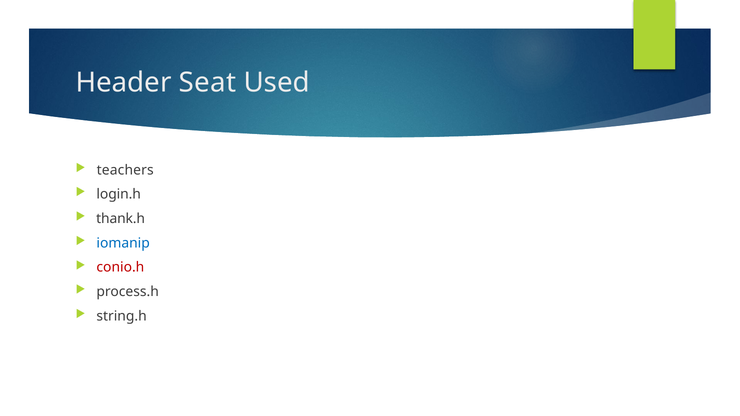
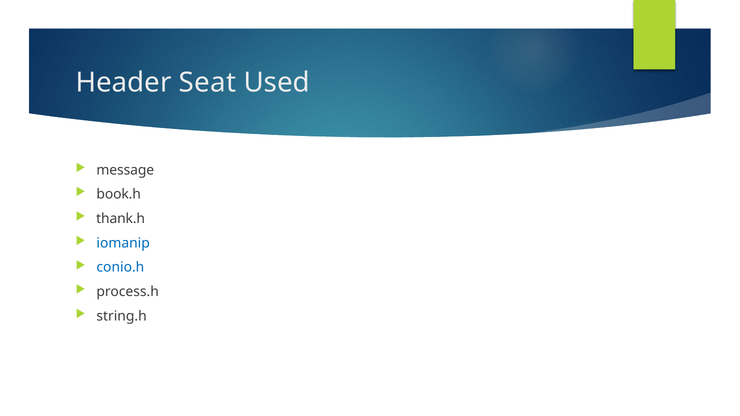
teachers: teachers -> message
login.h: login.h -> book.h
conio.h colour: red -> blue
